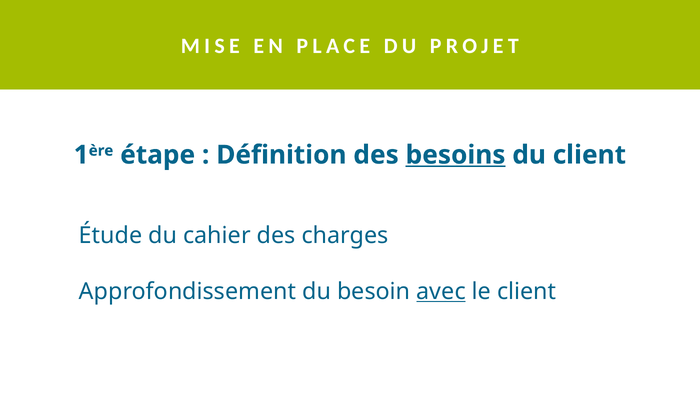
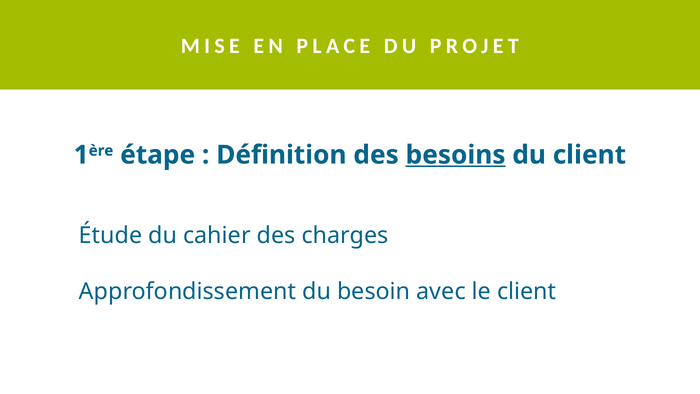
avec underline: present -> none
